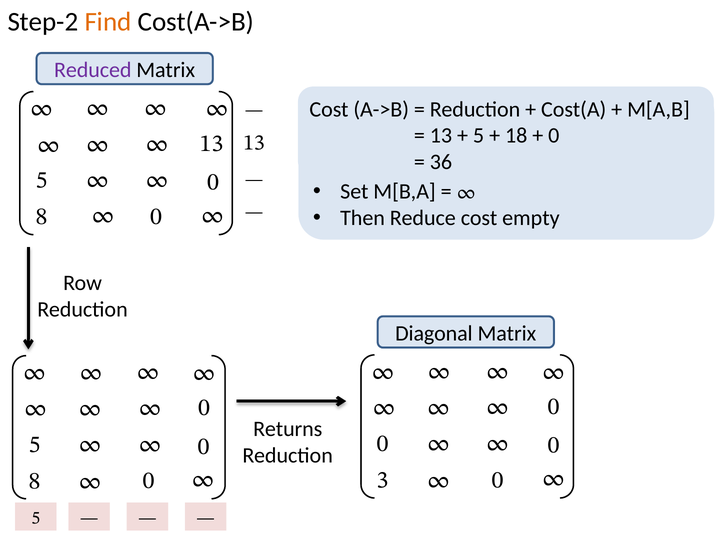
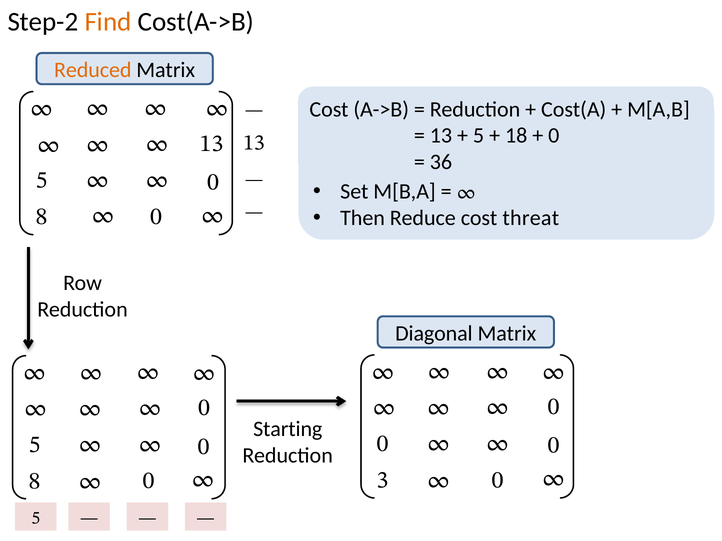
Reduced at (93, 70) colour: purple -> orange
empty: empty -> threat
Returns: Returns -> Starting
